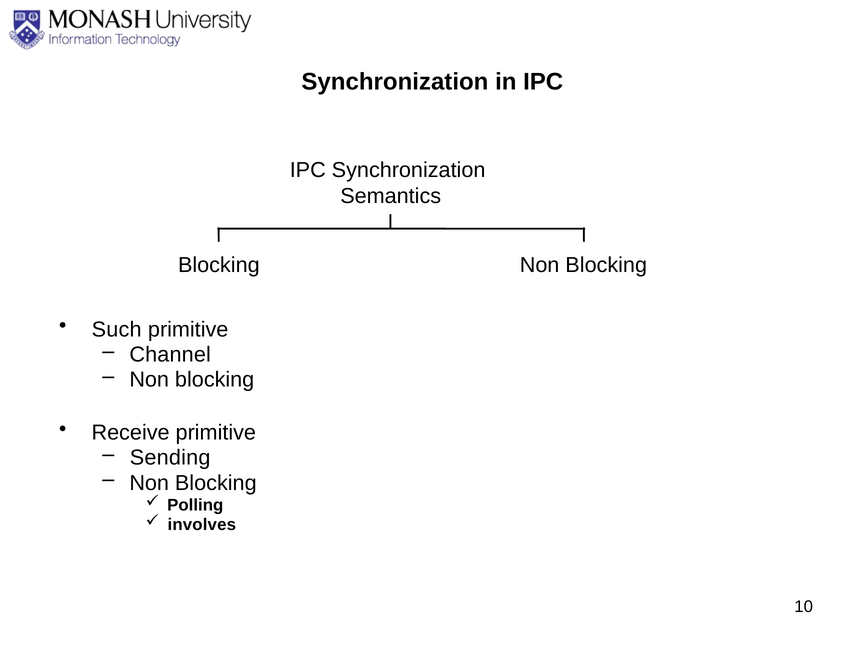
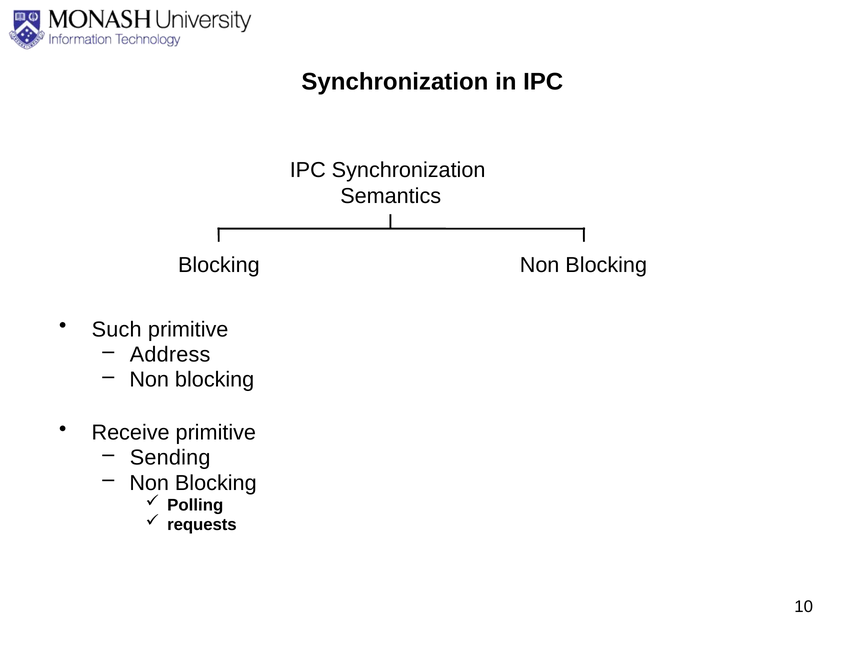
Channel: Channel -> Address
involves: involves -> requests
